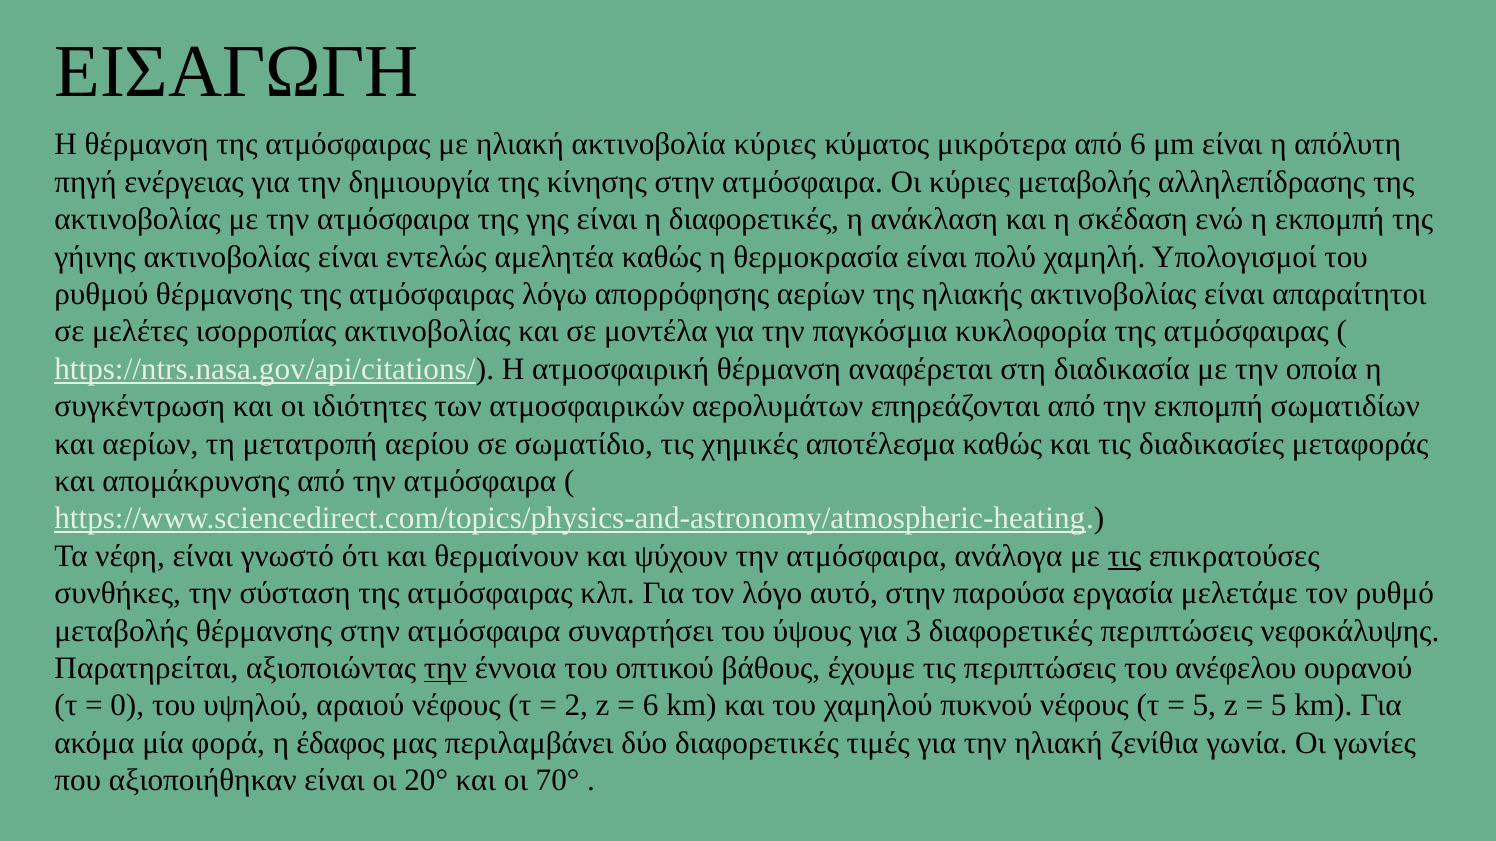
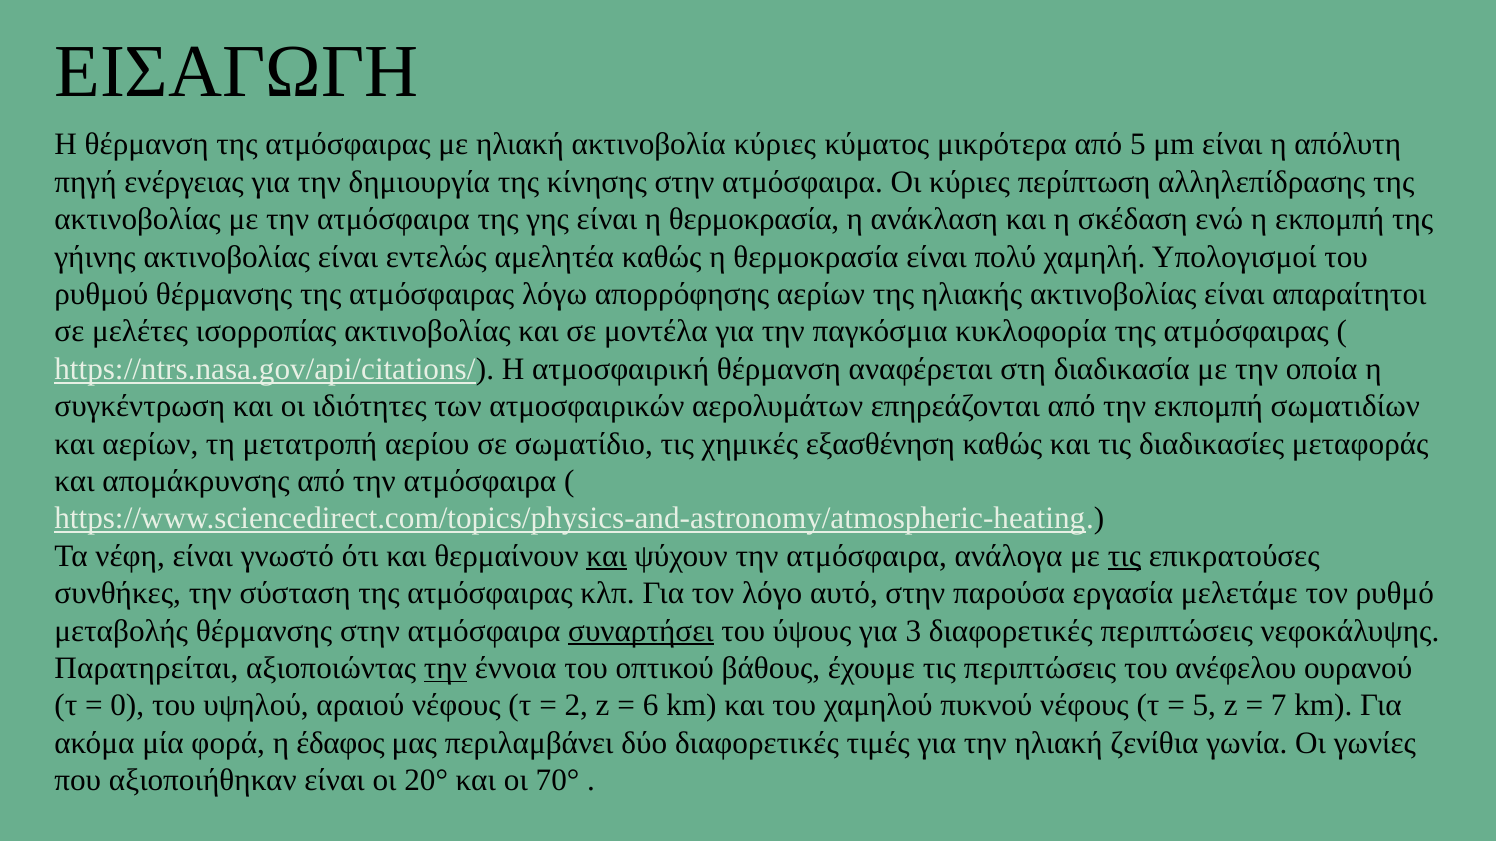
από 6: 6 -> 5
κύριες μεταβολής: μεταβολής -> περίπτωση
είναι η διαφορετικές: διαφορετικές -> θερμοκρασία
αποτέλεσμα: αποτέλεσμα -> εξασθένηση
και at (607, 556) underline: none -> present
συναρτήσει underline: none -> present
5 at (1279, 706): 5 -> 7
